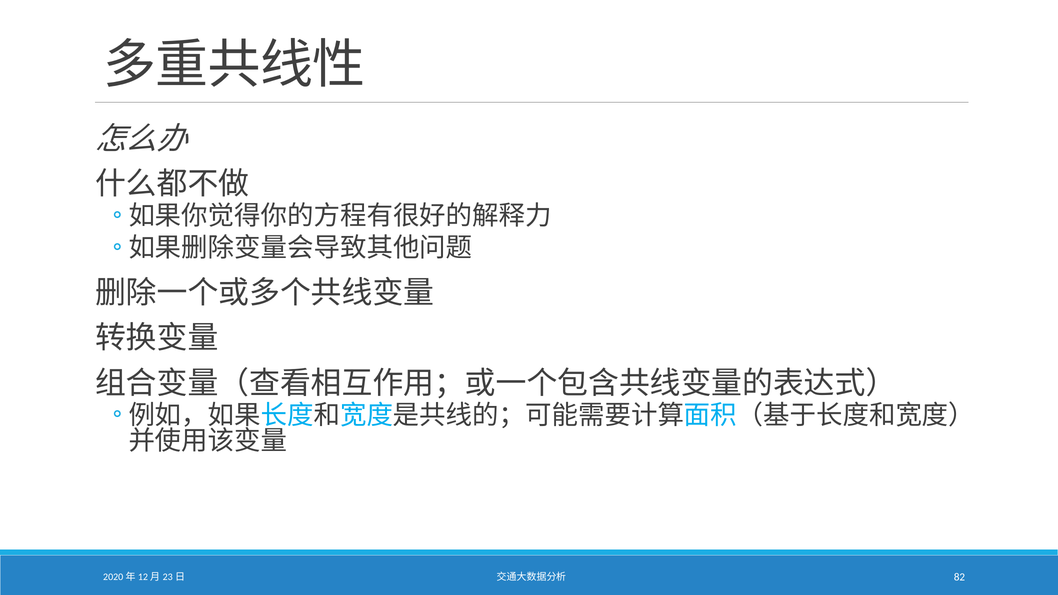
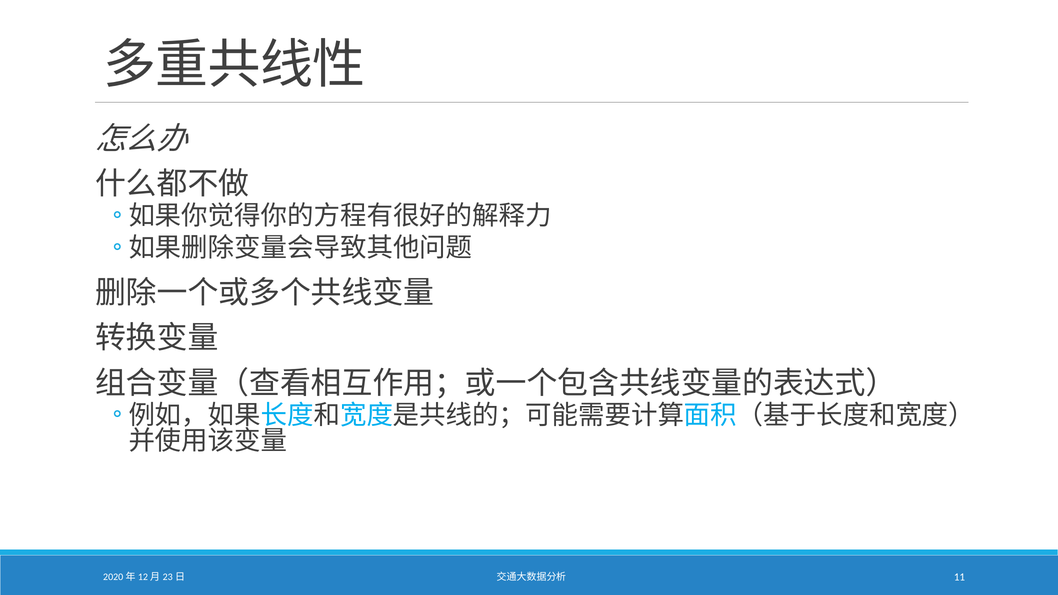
82: 82 -> 11
